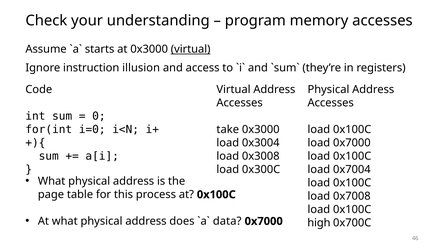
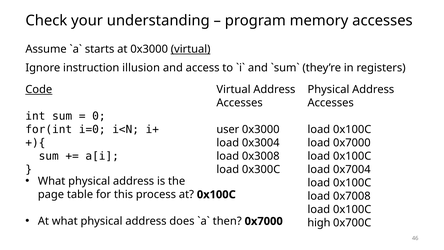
Code underline: none -> present
take: take -> user
data: data -> then
